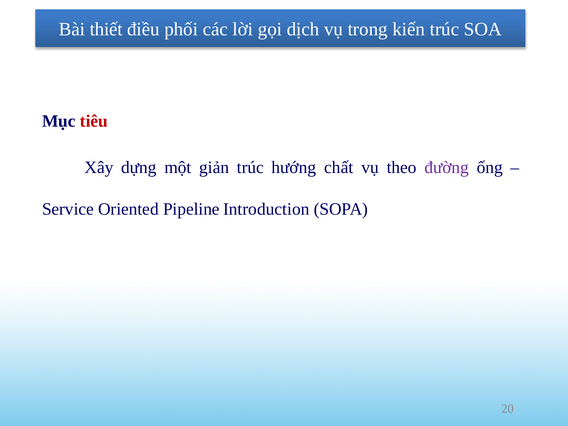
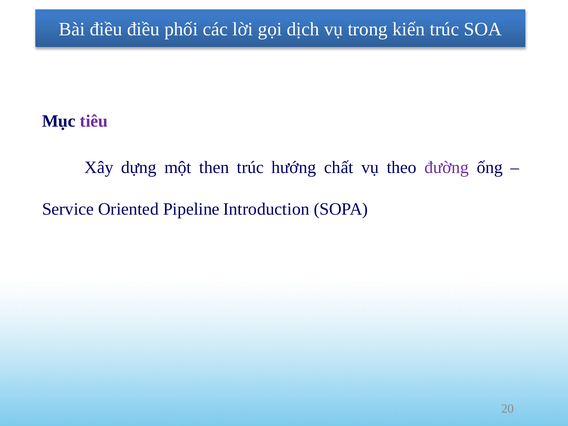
Bài thiết: thiết -> điều
tiêu colour: red -> purple
giản: giản -> then
